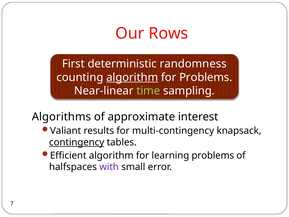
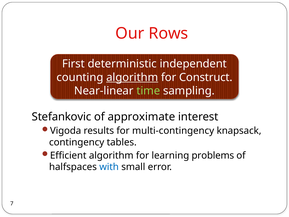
randomness: randomness -> independent
for Problems: Problems -> Construct
Algorithms: Algorithms -> Stefankovic
Valiant: Valiant -> Vigoda
contingency underline: present -> none
with colour: purple -> blue
